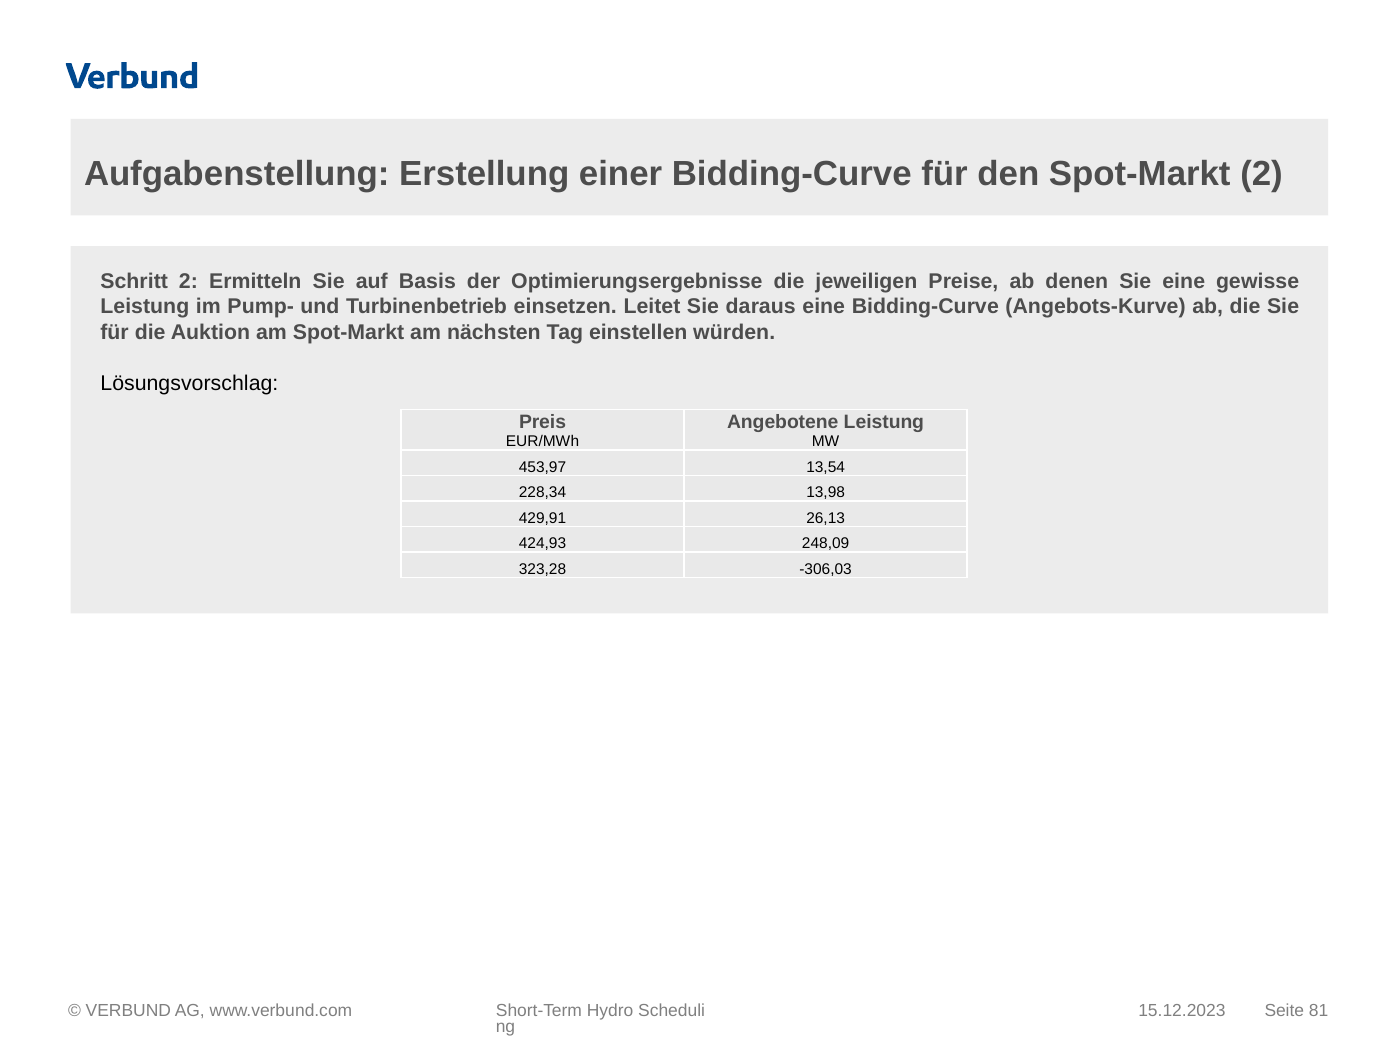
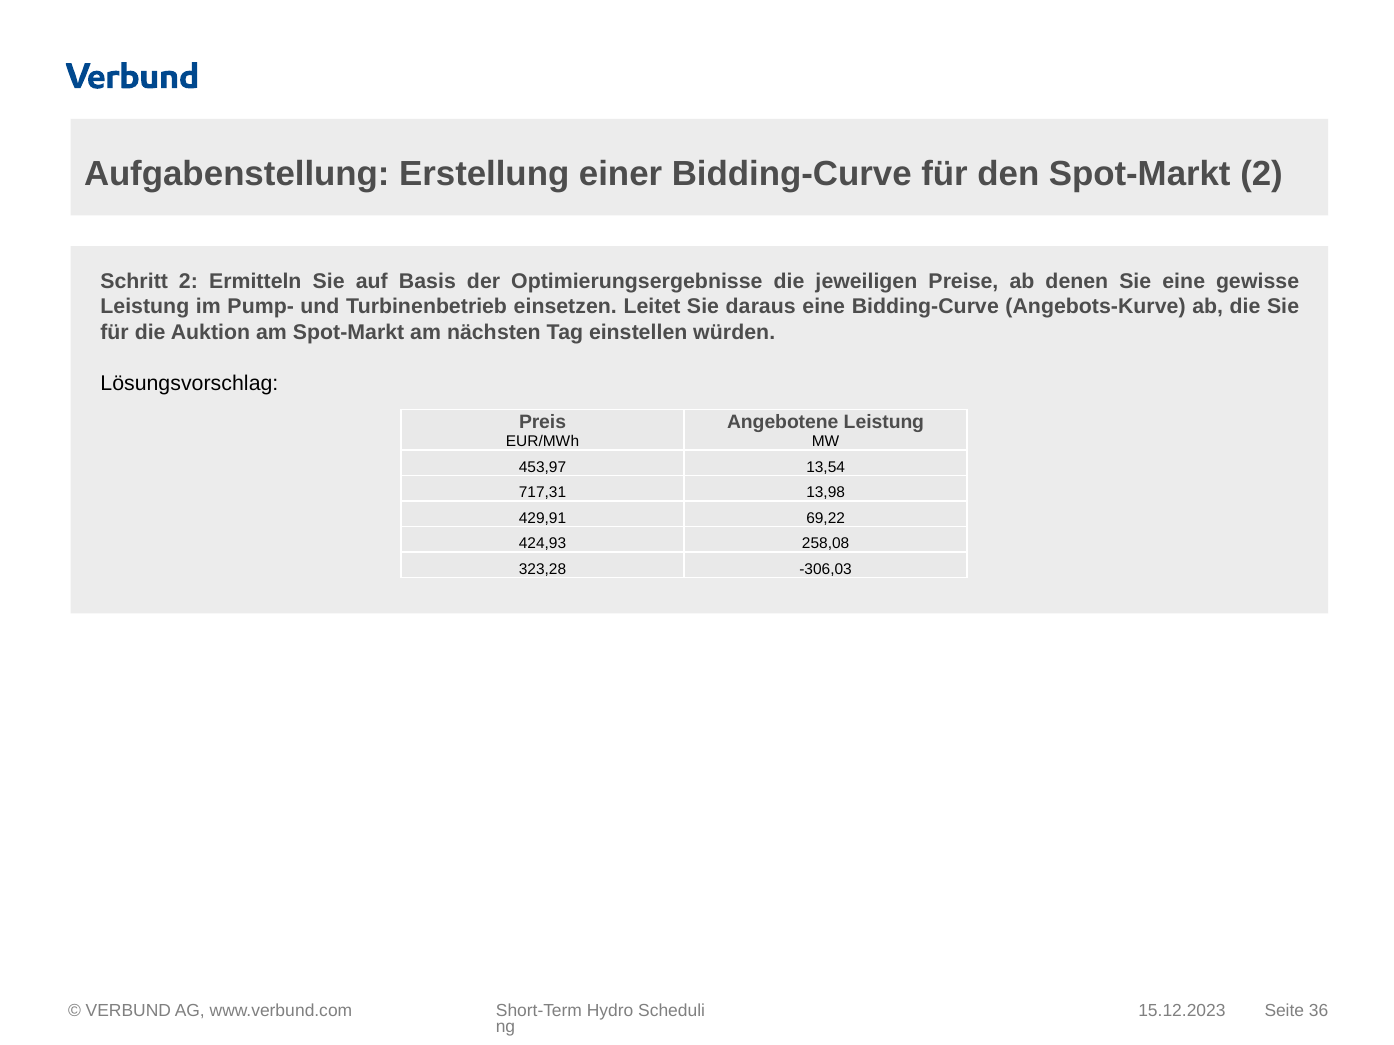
228,34: 228,34 -> 717,31
26,13: 26,13 -> 69,22
248,09: 248,09 -> 258,08
81: 81 -> 36
